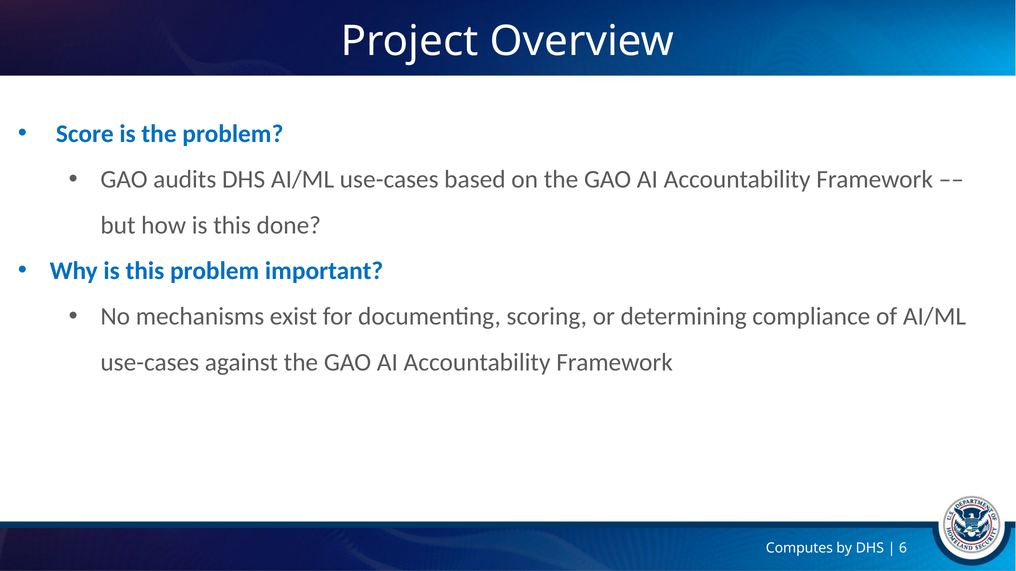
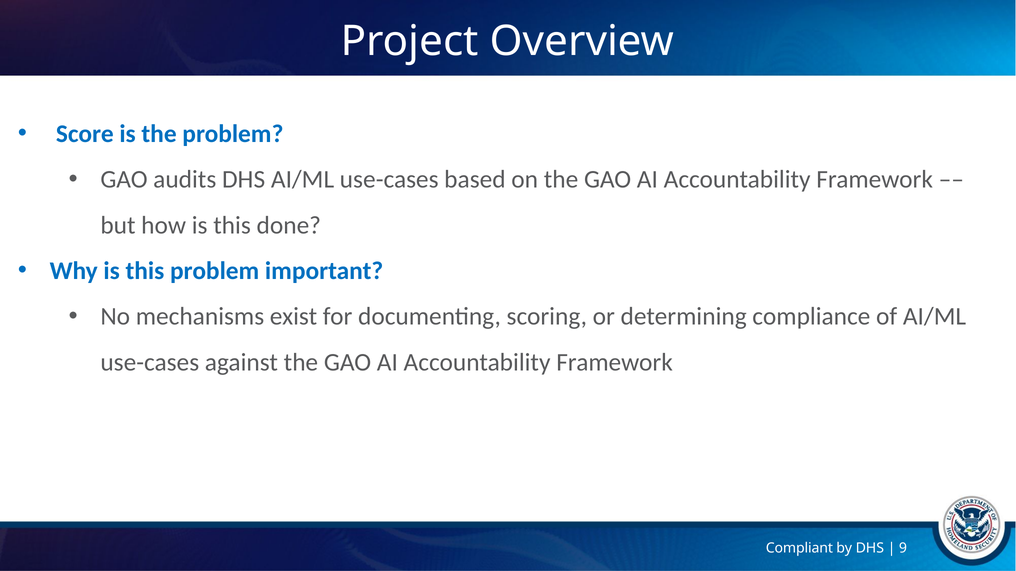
Computes: Computes -> Compliant
6: 6 -> 9
